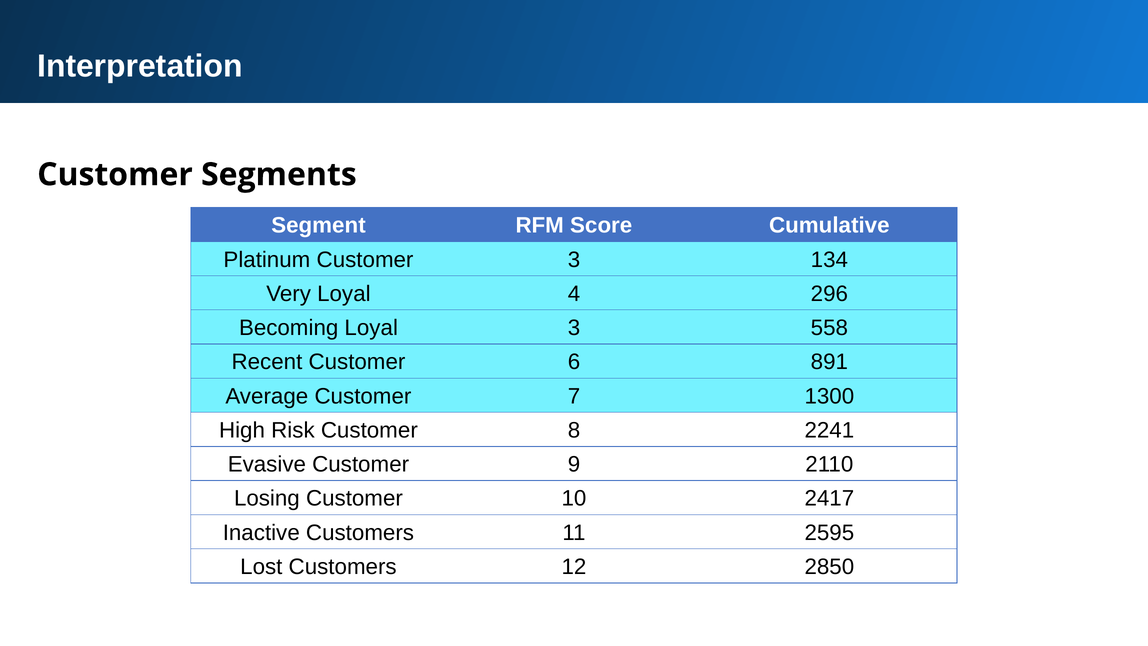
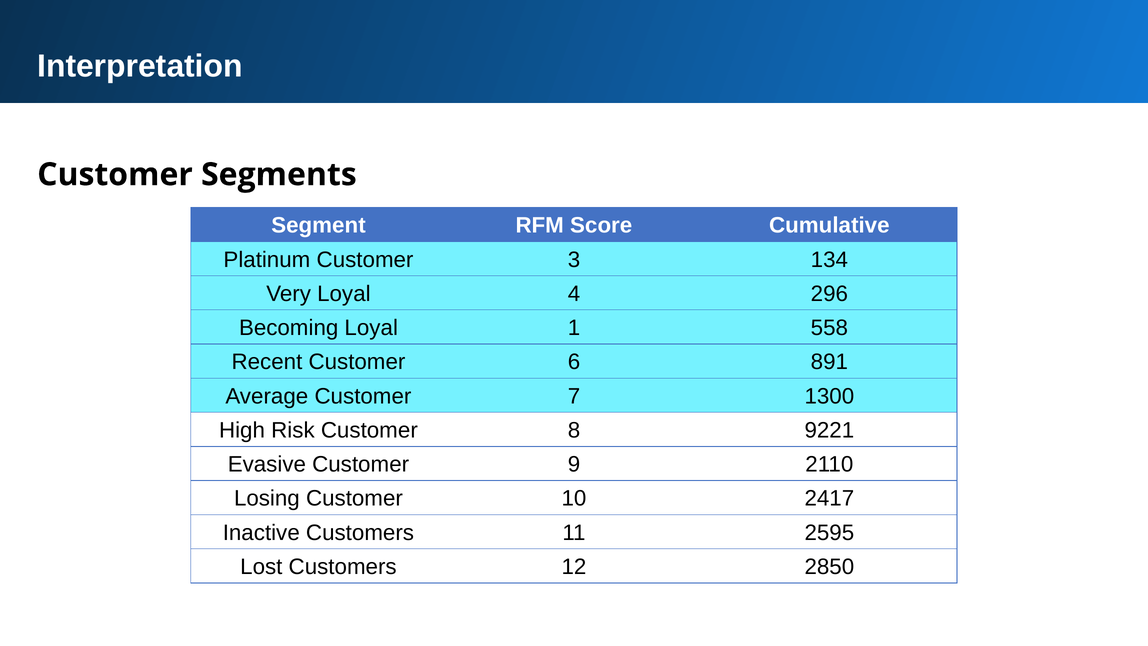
Loyal 3: 3 -> 1
2241: 2241 -> 9221
